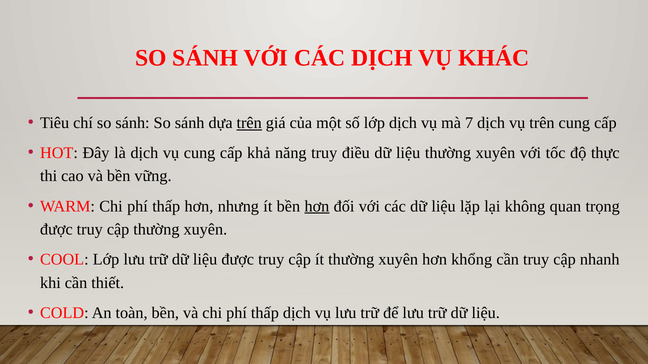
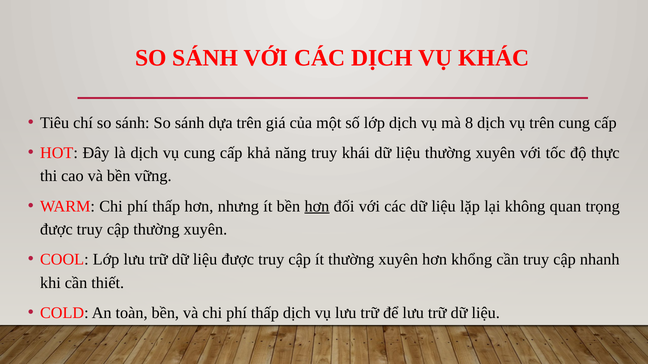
trên at (249, 123) underline: present -> none
7: 7 -> 8
điều: điều -> khái
